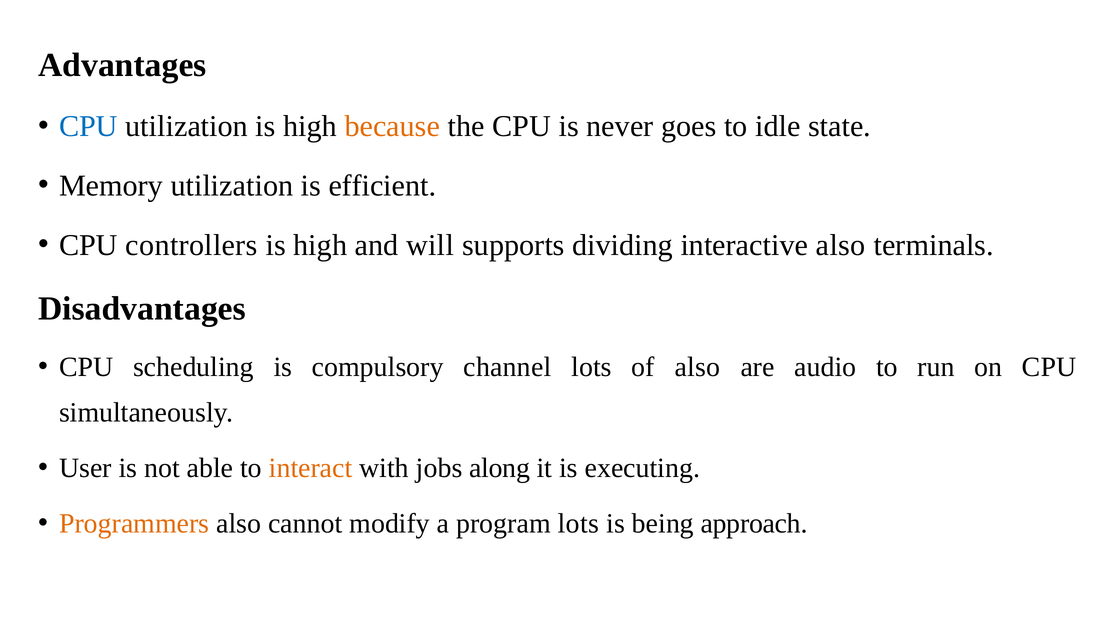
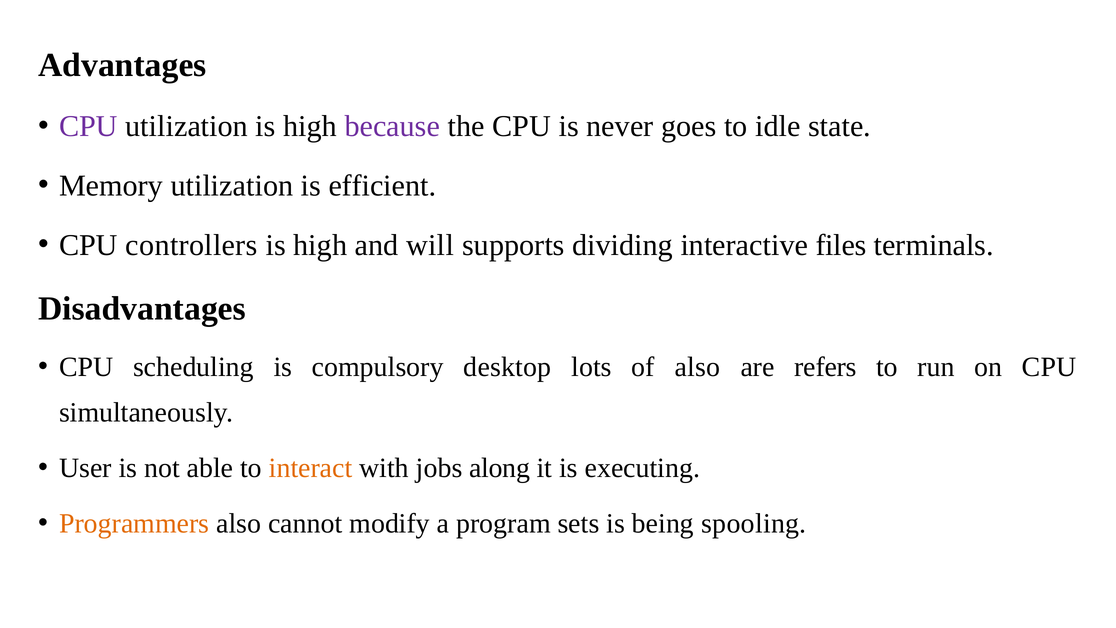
CPU at (88, 126) colour: blue -> purple
because colour: orange -> purple
interactive also: also -> files
channel: channel -> desktop
audio: audio -> refers
program lots: lots -> sets
approach: approach -> spooling
